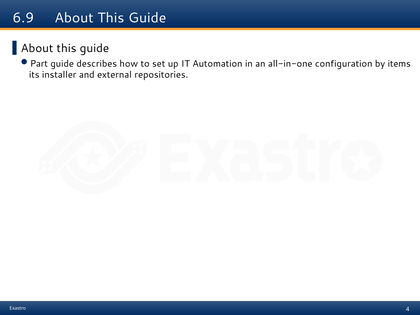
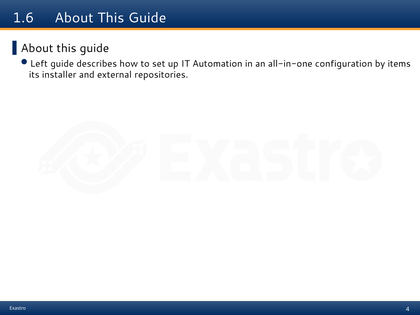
6.9: 6.9 -> 1.6
Part: Part -> Left
